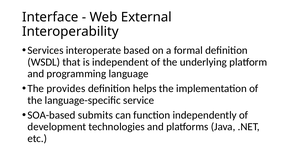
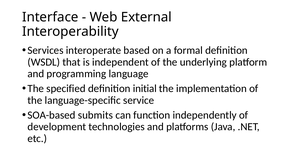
provides: provides -> specified
helps: helps -> initial
